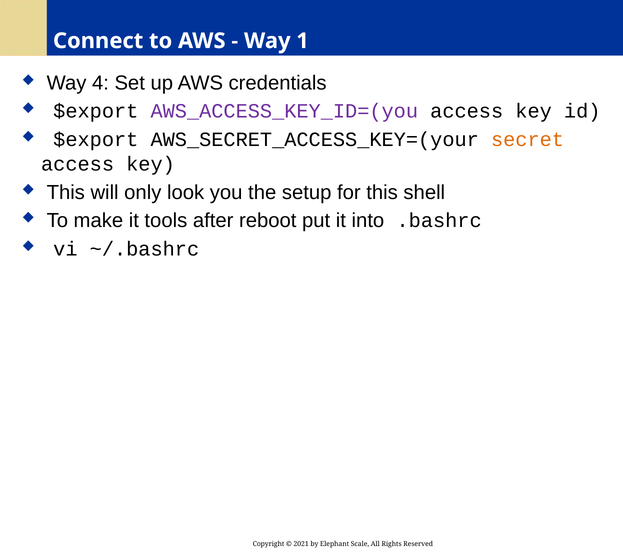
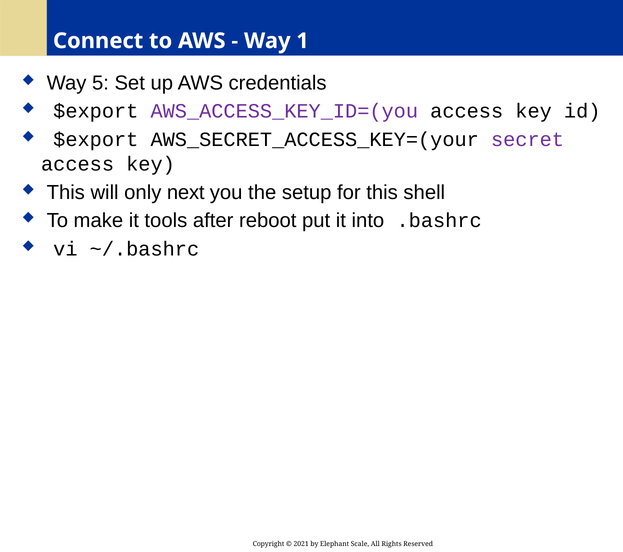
4: 4 -> 5
secret colour: orange -> purple
look: look -> next
